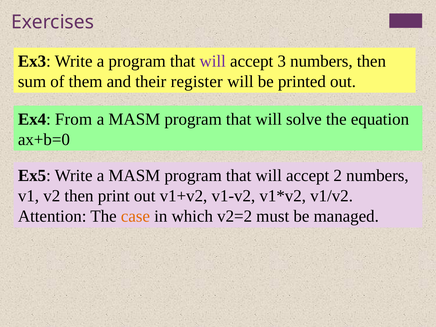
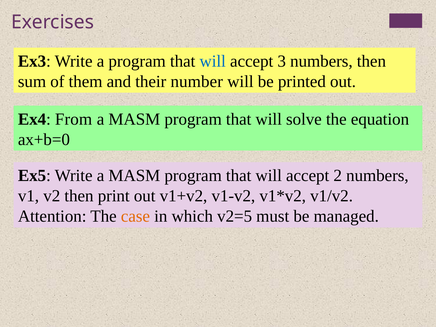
will at (213, 61) colour: purple -> blue
register: register -> number
v2=2: v2=2 -> v2=5
